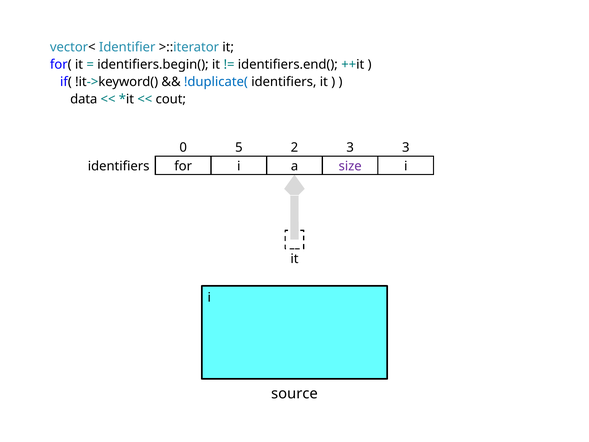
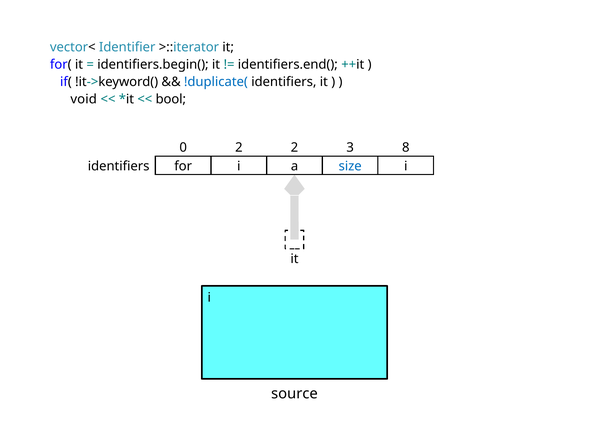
data: data -> void
cout: cout -> bool
0 5: 5 -> 2
3 3: 3 -> 8
size colour: purple -> blue
